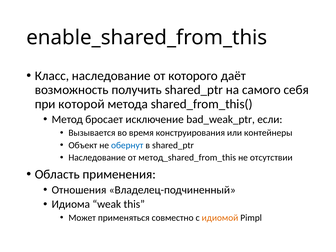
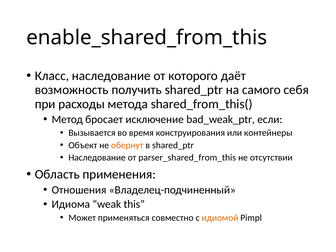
которой: которой -> расходы
обернут colour: blue -> orange
метод_shared_from_this: метод_shared_from_this -> parser_shared_from_this
